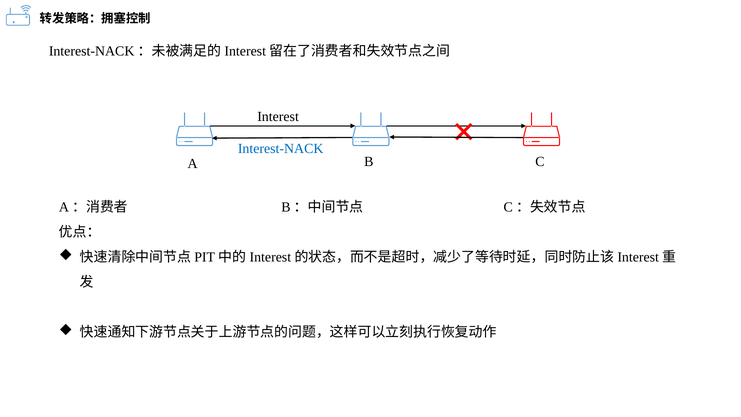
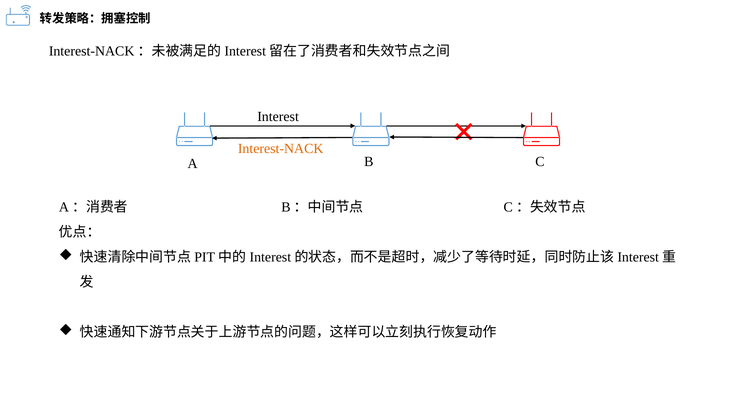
Interest-NACK colour: blue -> orange
